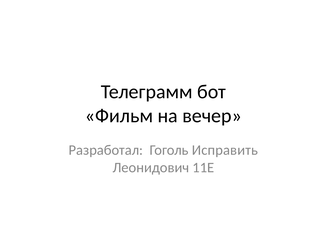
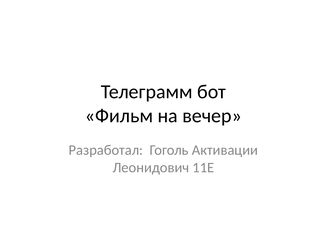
Исправить: Исправить -> Активации
